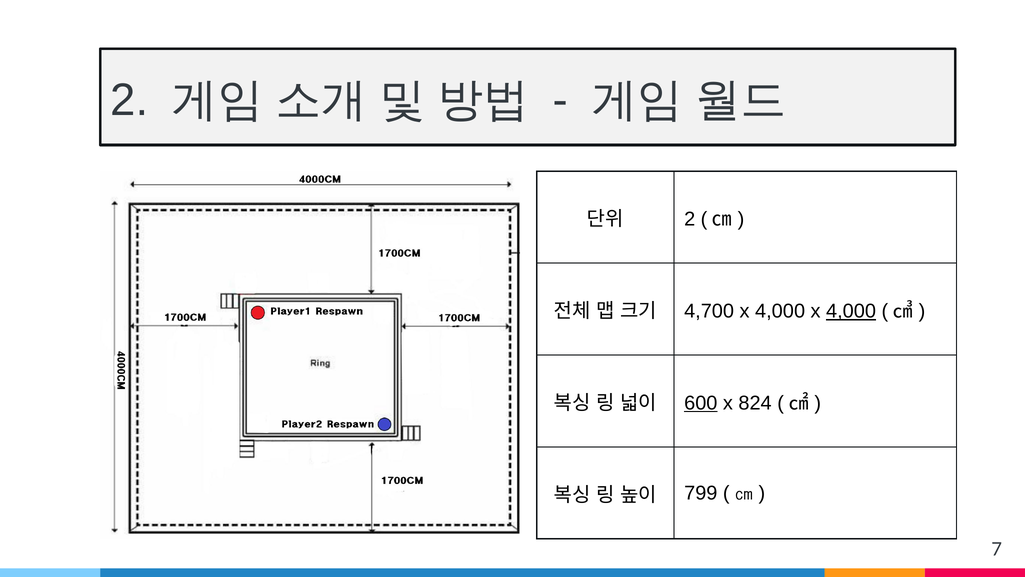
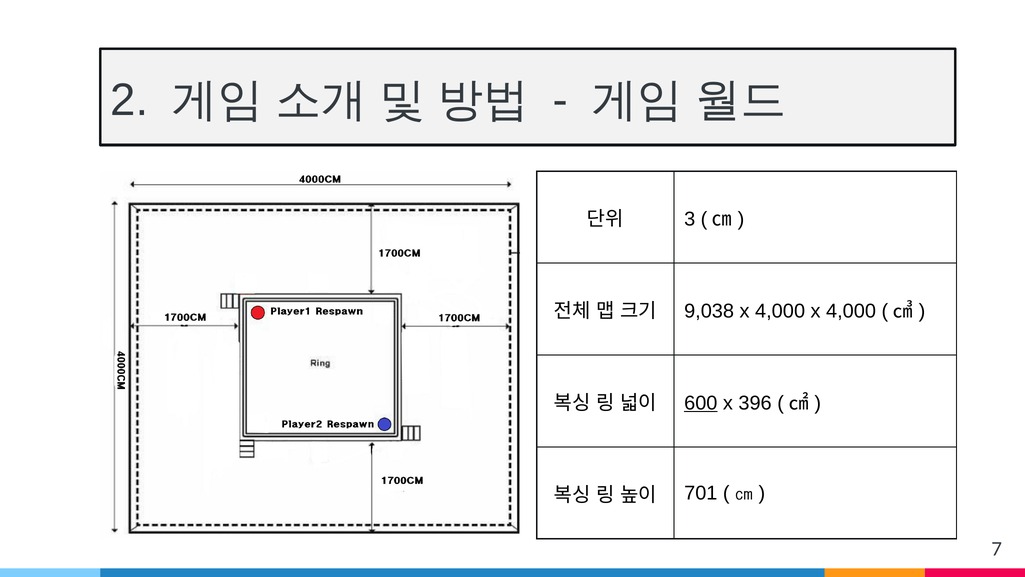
2 at (690, 219): 2 -> 3
4,700: 4,700 -> 9,038
4,000 at (851, 311) underline: present -> none
824: 824 -> 396
799: 799 -> 701
